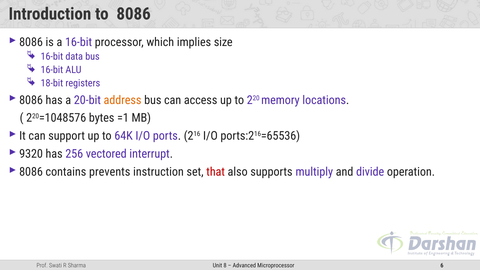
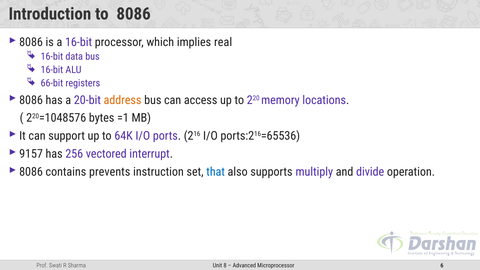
size: size -> real
18-bit: 18-bit -> 66-bit
9320: 9320 -> 9157
that colour: red -> blue
